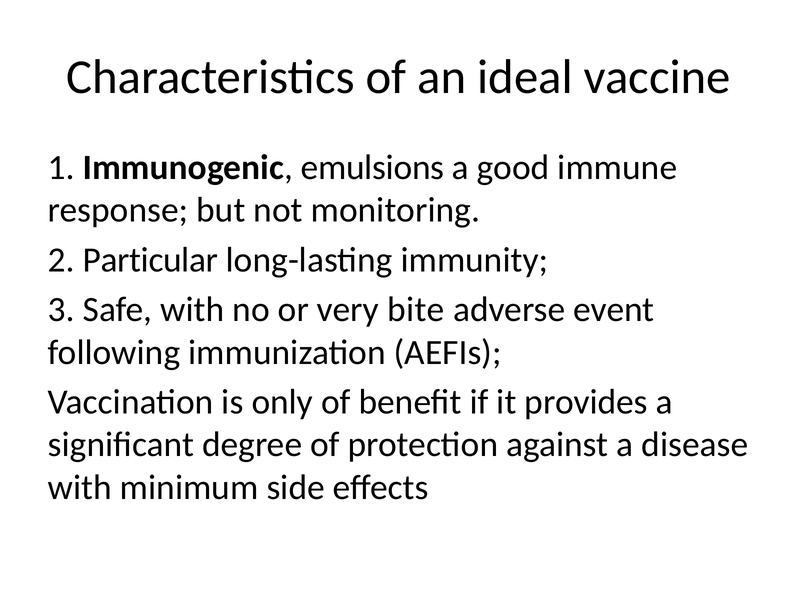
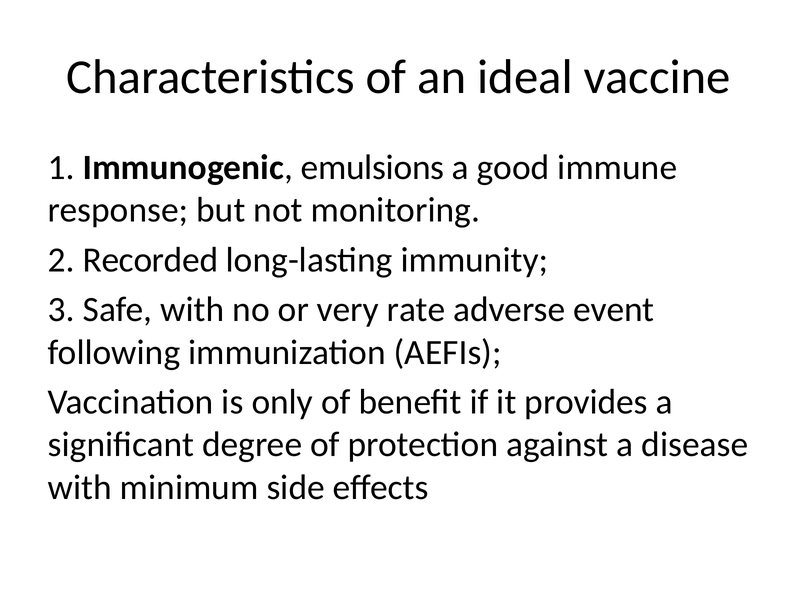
Particular: Particular -> Recorded
bite: bite -> rate
